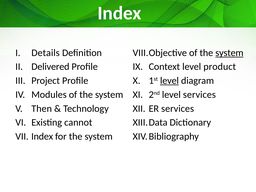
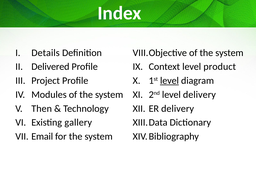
system at (229, 53) underline: present -> none
level services: services -> delivery
ER services: services -> delivery
cannot: cannot -> gallery
Index at (42, 136): Index -> Email
